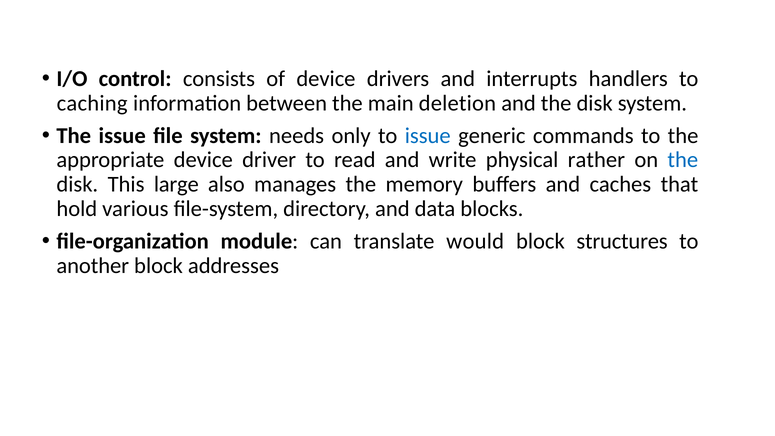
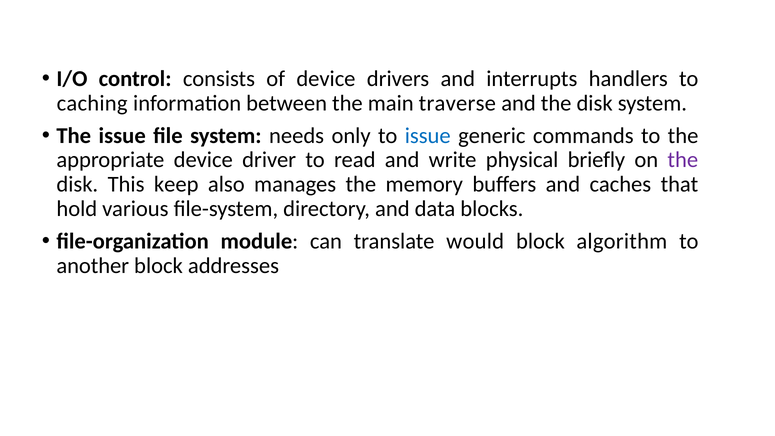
deletion: deletion -> traverse
rather: rather -> briefly
the at (683, 160) colour: blue -> purple
large: large -> keep
structures: structures -> algorithm
